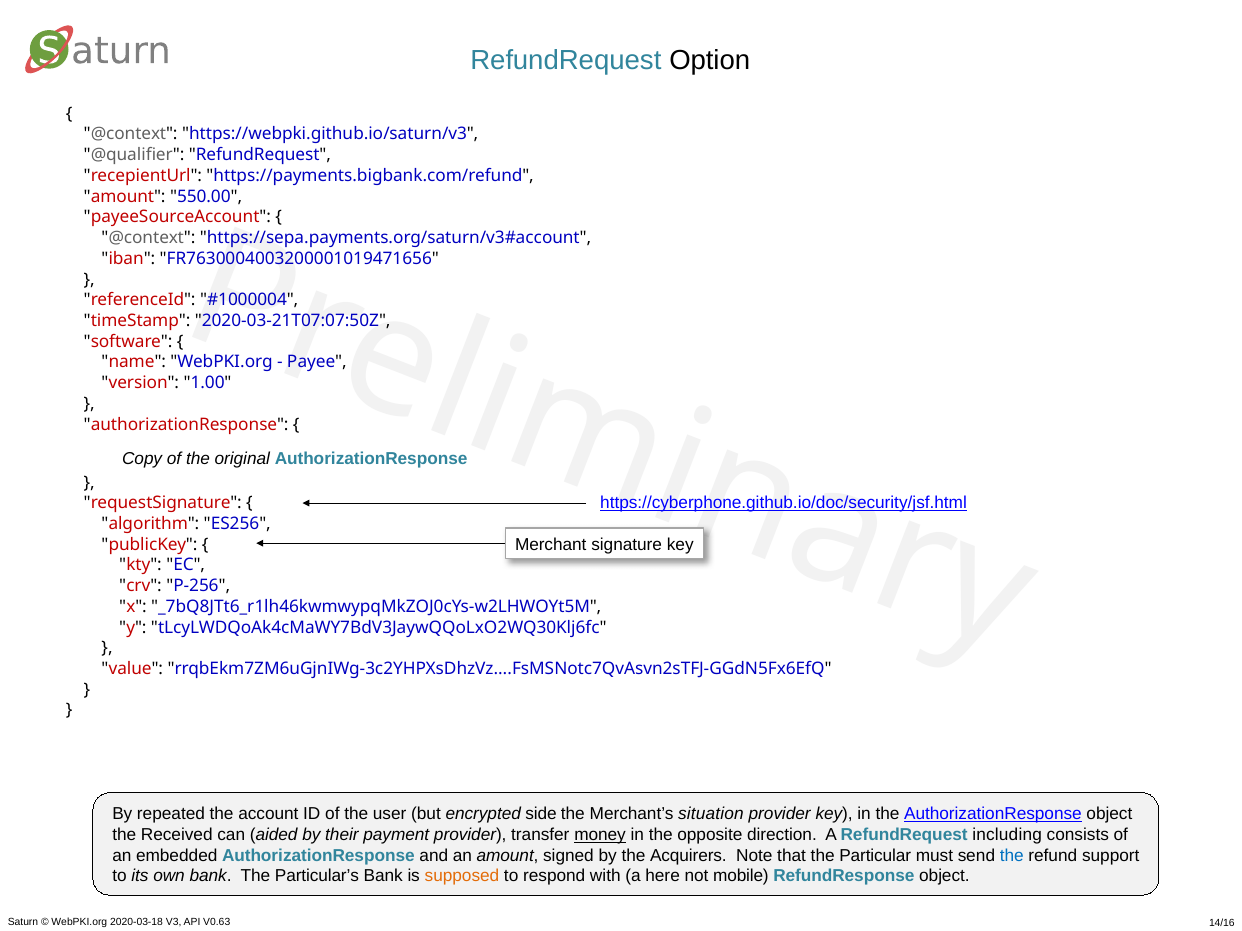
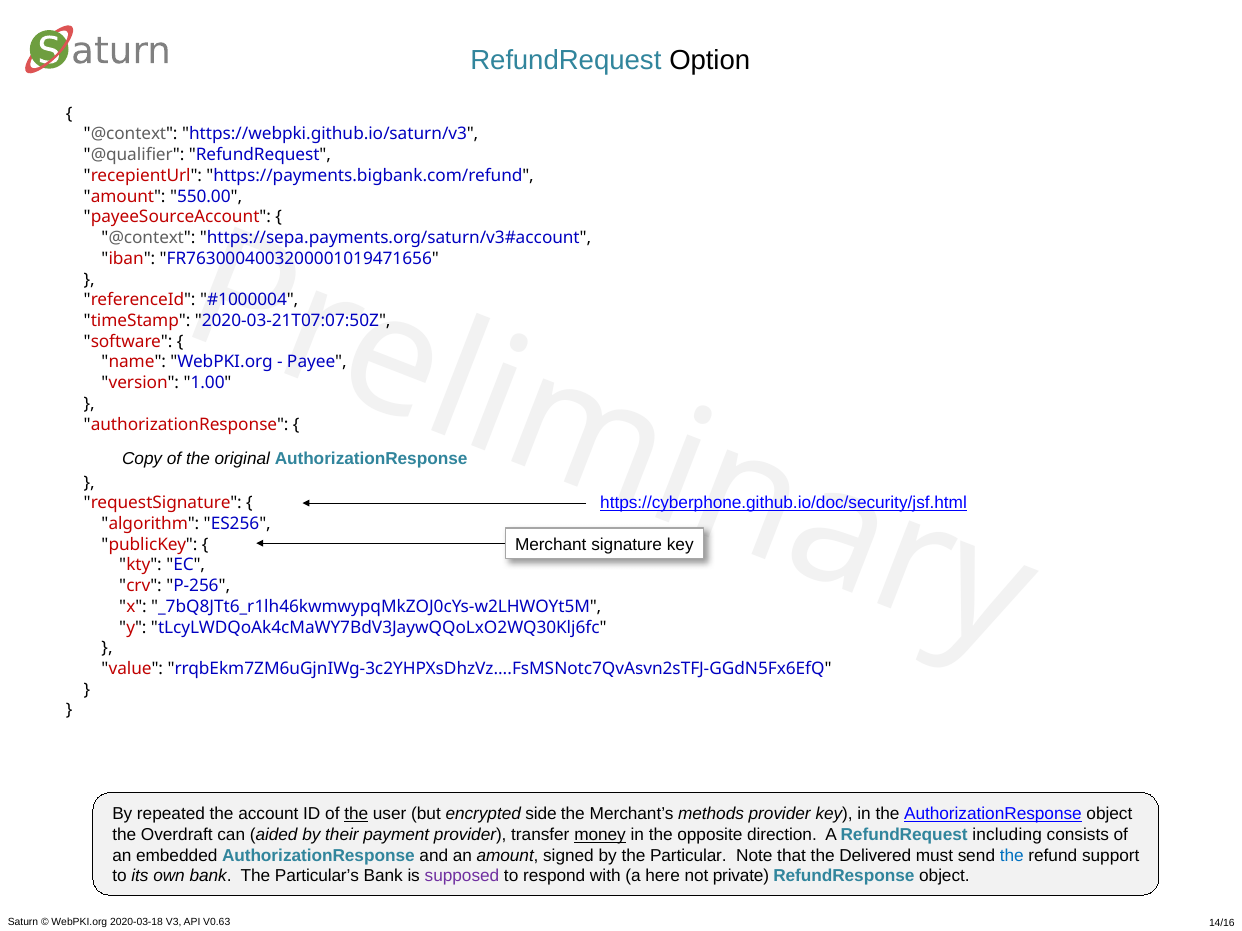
the at (356, 814) underline: none -> present
situation: situation -> methods
Received: Received -> Overdraft
Acquirers: Acquirers -> Particular
Particular: Particular -> Delivered
supposed colour: orange -> purple
mobile: mobile -> private
